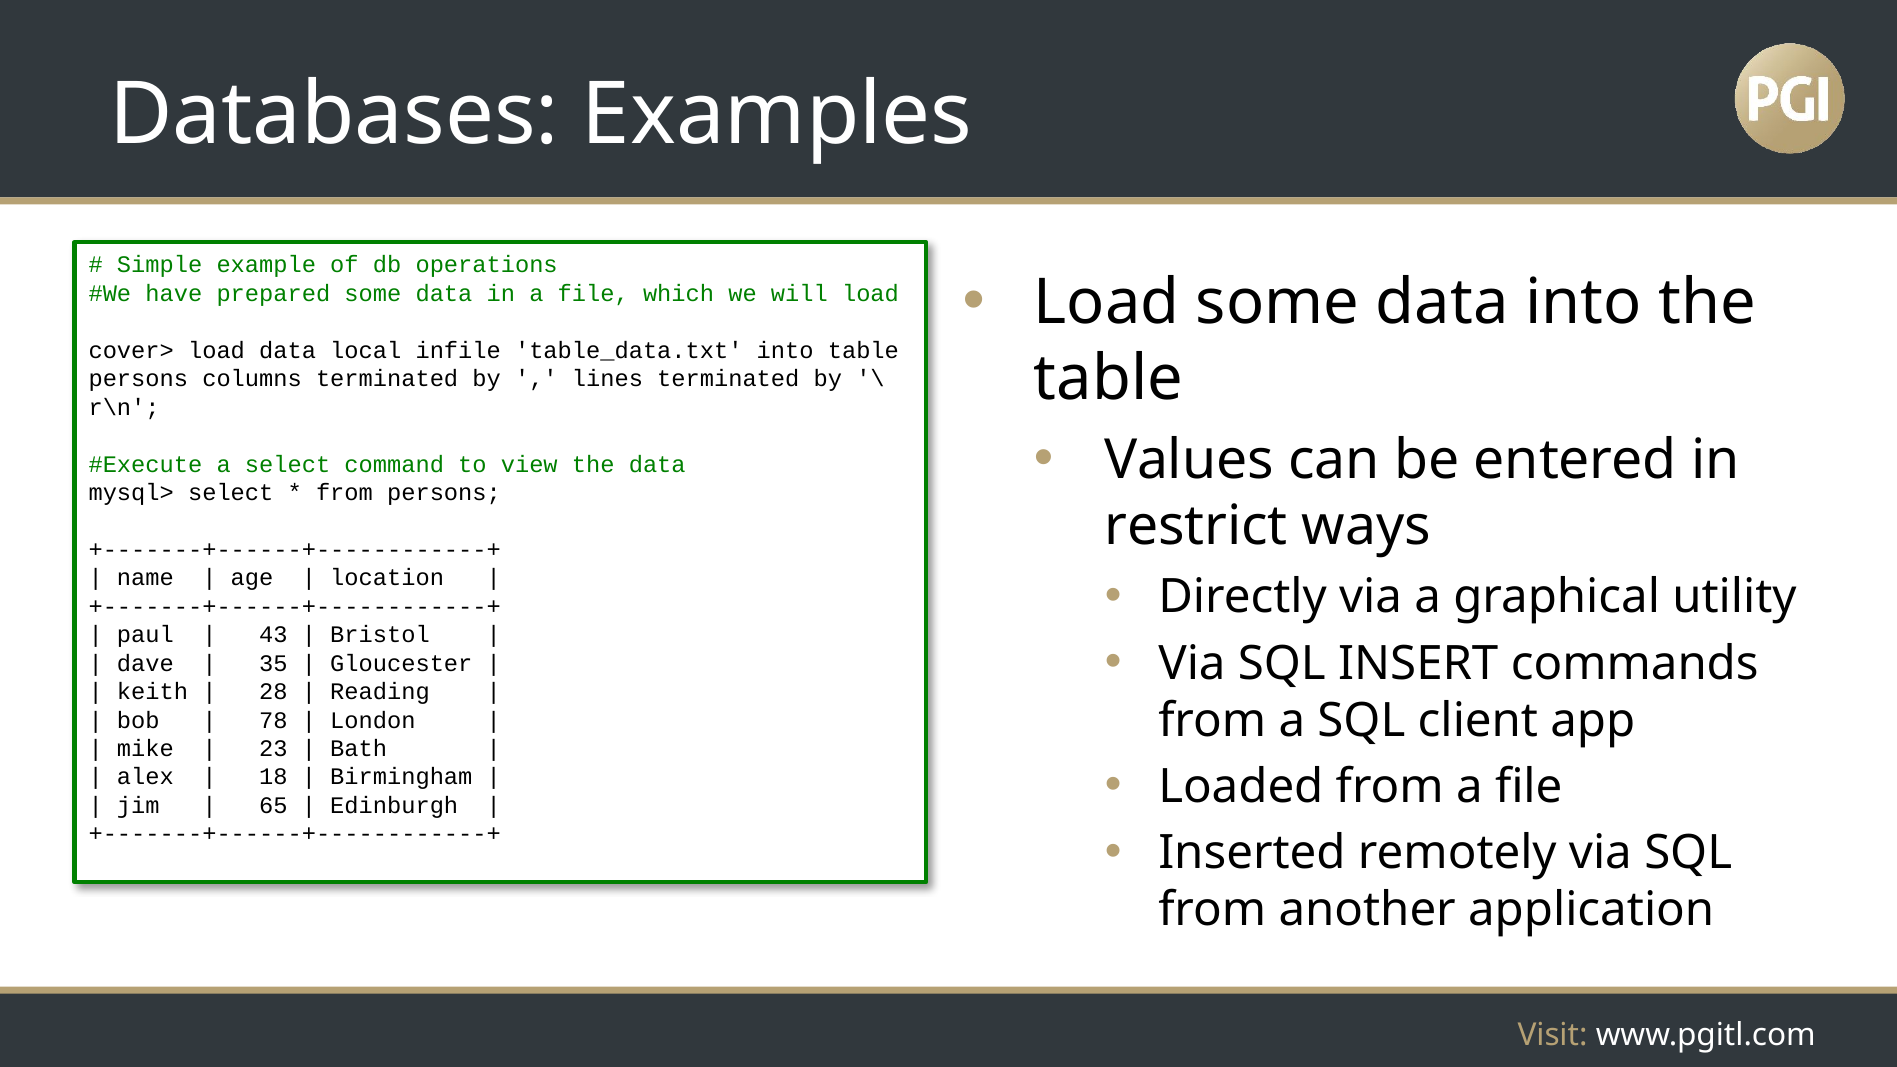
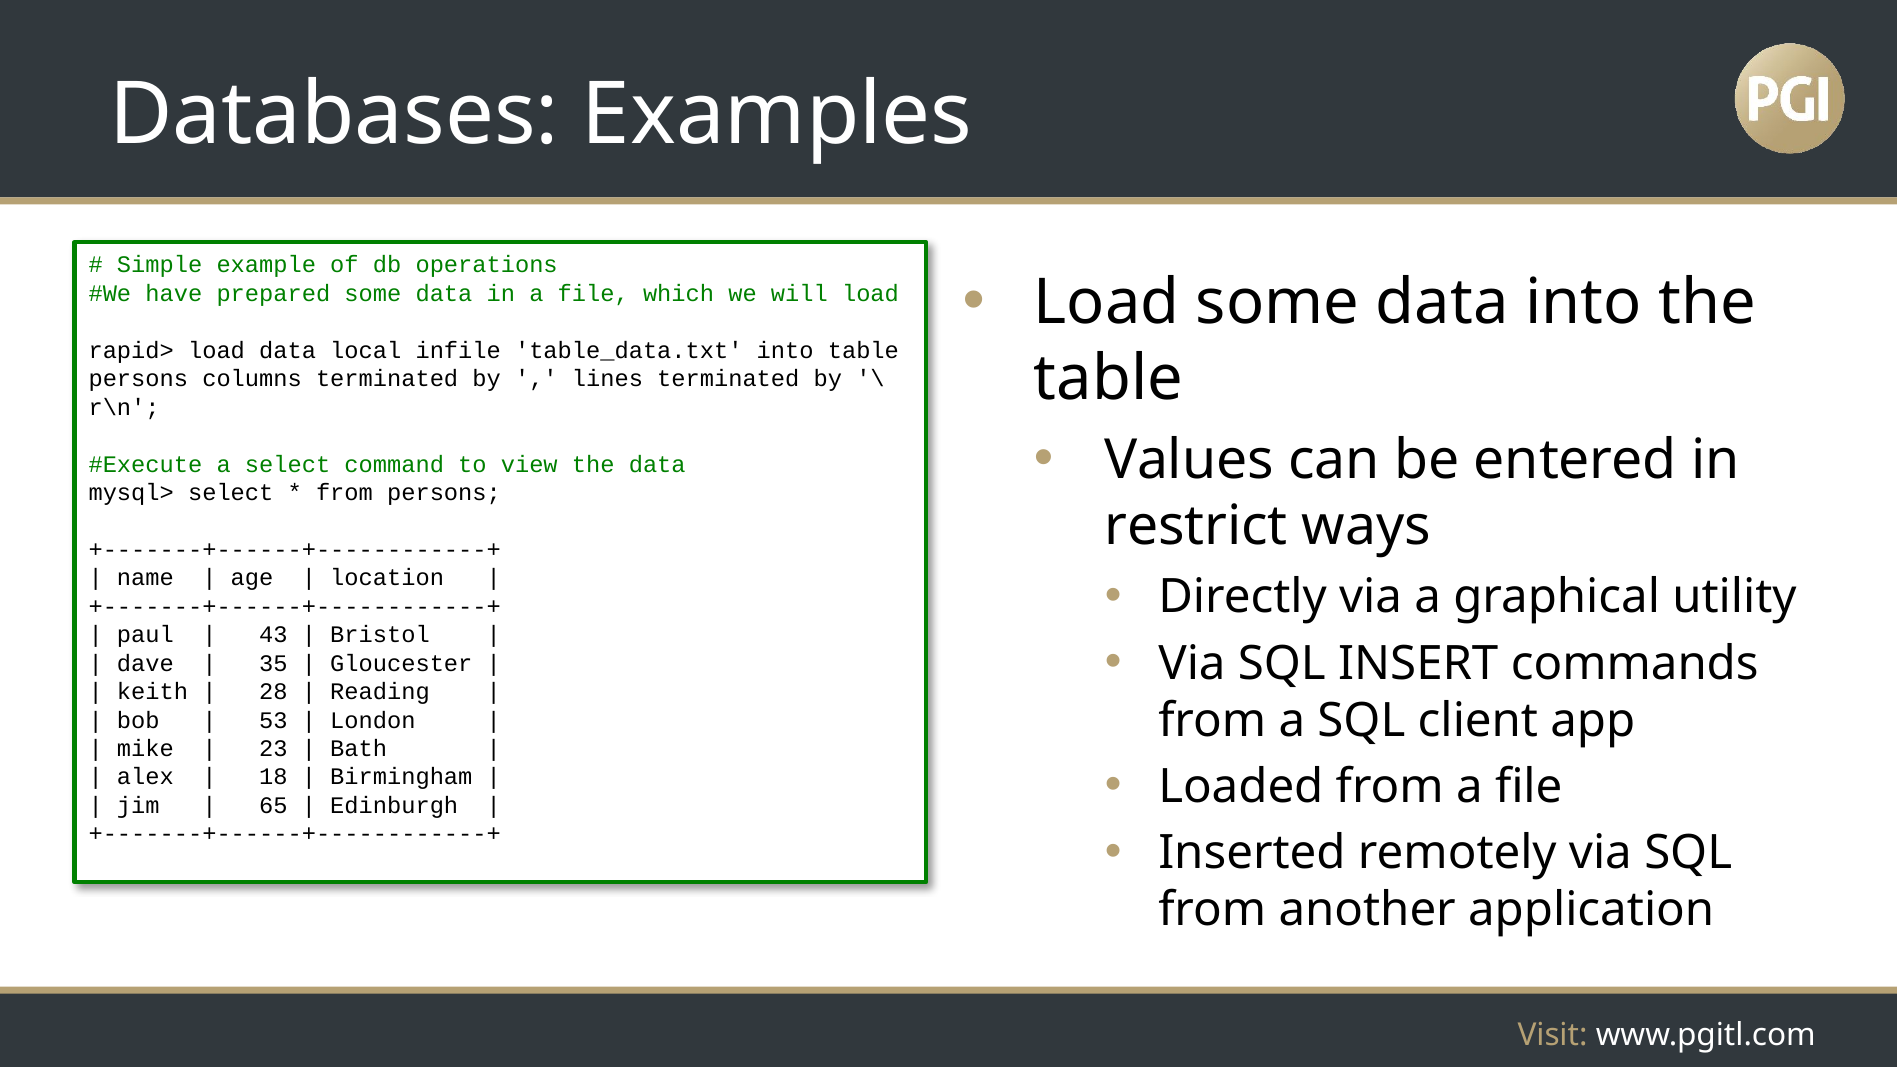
cover>: cover> -> rapid>
78: 78 -> 53
